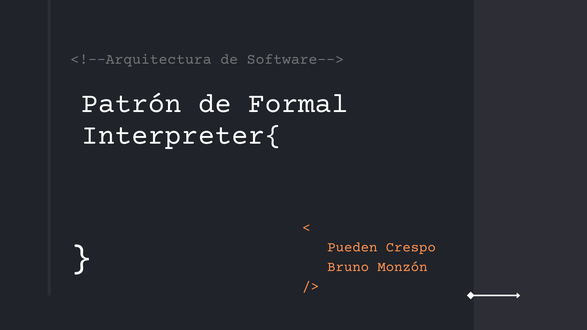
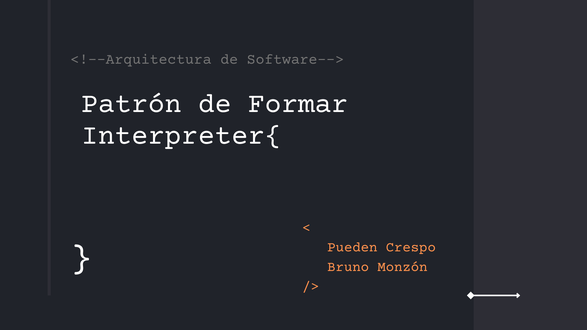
Formal: Formal -> Formar
